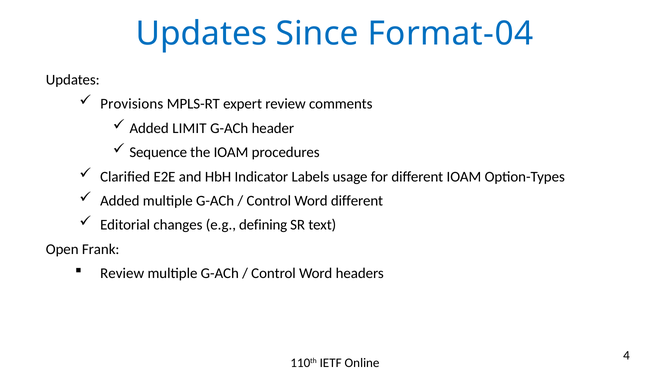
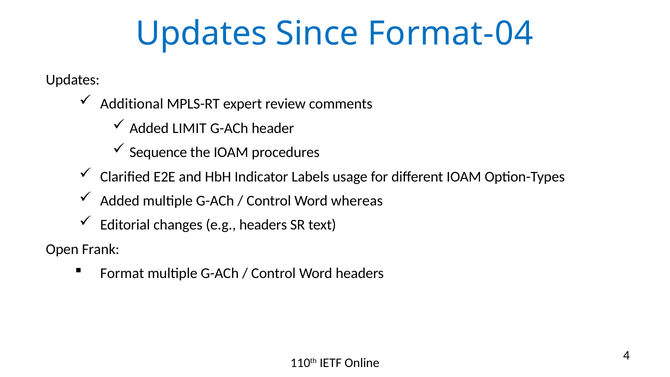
Provisions: Provisions -> Additional
Word different: different -> whereas
e.g defining: defining -> headers
Review at (122, 273): Review -> Format
